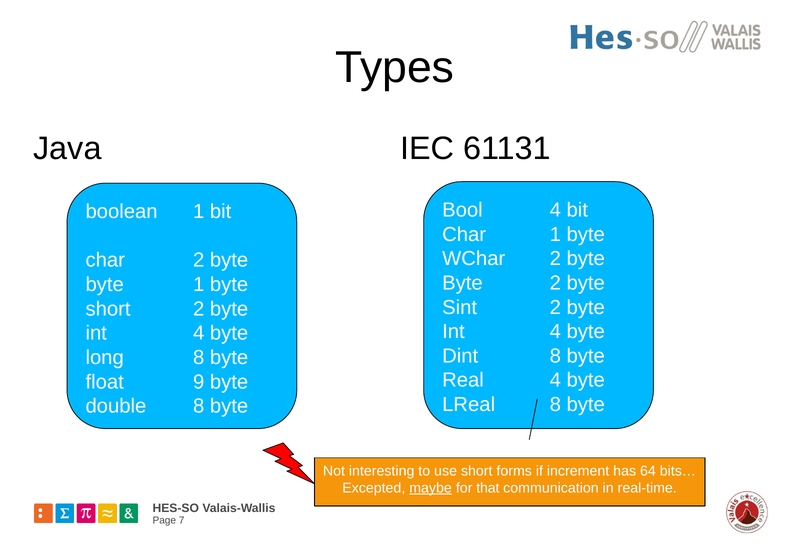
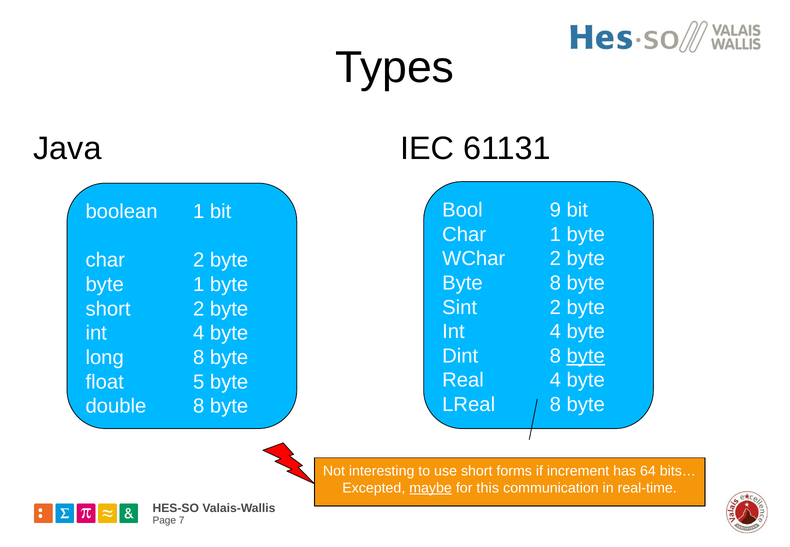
Bool 4: 4 -> 9
Byte 2: 2 -> 8
byte at (586, 356) underline: none -> present
9: 9 -> 5
that: that -> this
